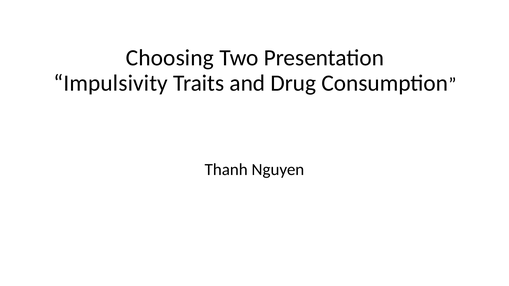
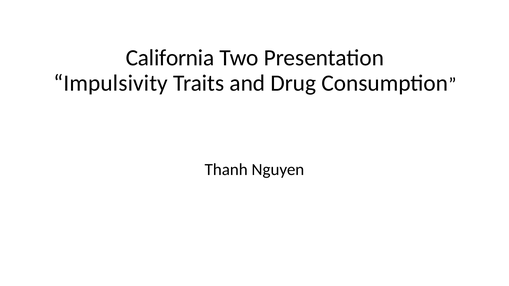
Choosing: Choosing -> California
